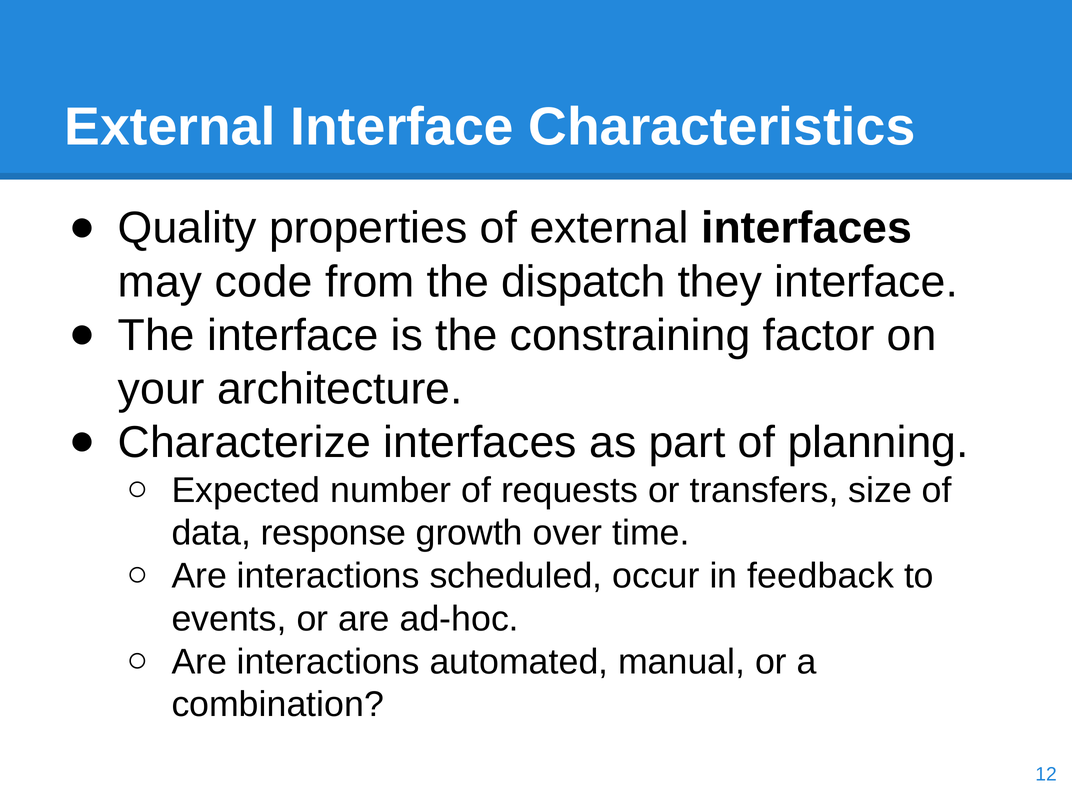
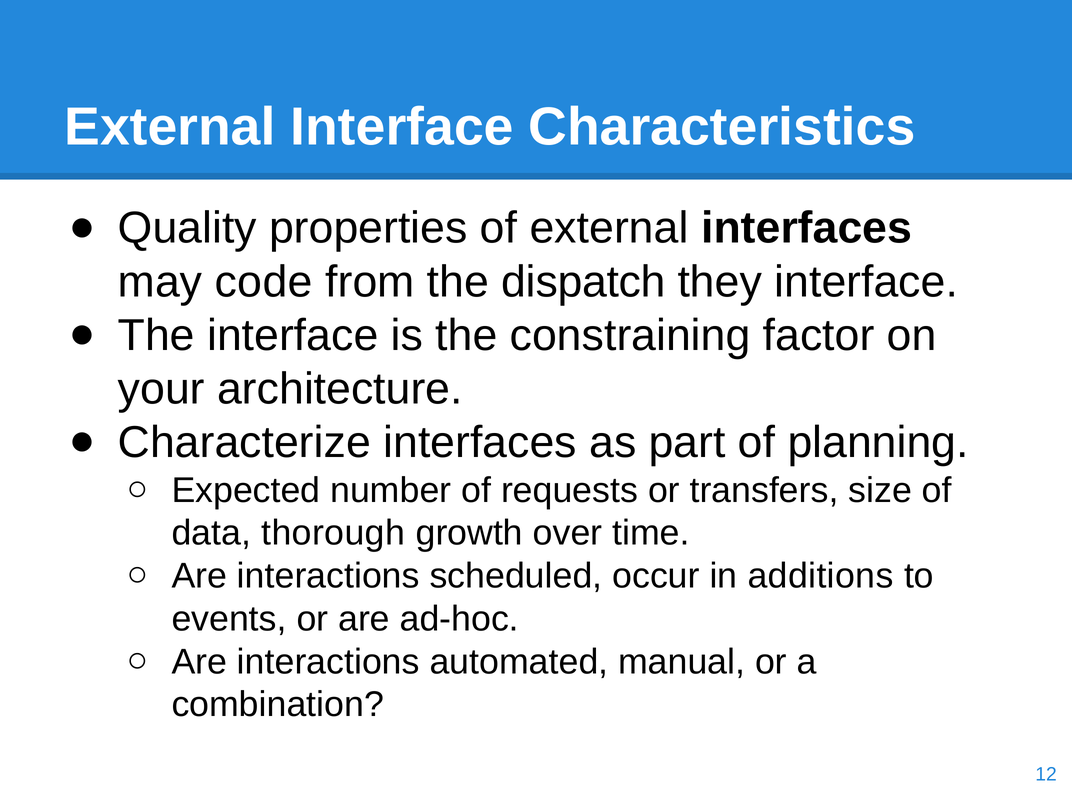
response: response -> thorough
feedback: feedback -> additions
